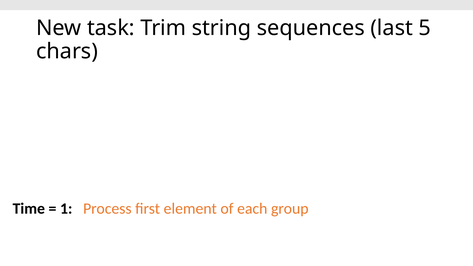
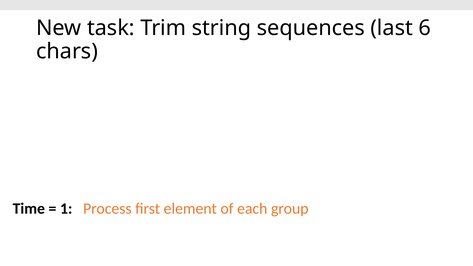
5: 5 -> 6
